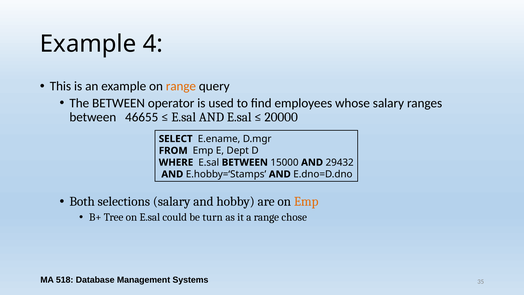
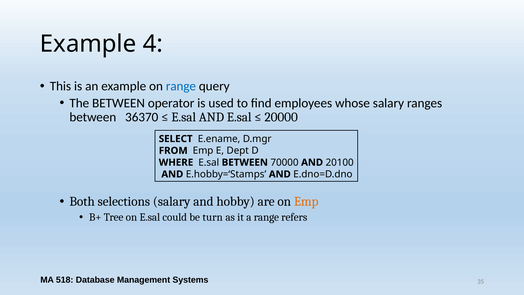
range at (181, 86) colour: orange -> blue
46655: 46655 -> 36370
15000: 15000 -> 70000
29432: 29432 -> 20100
chose: chose -> refers
